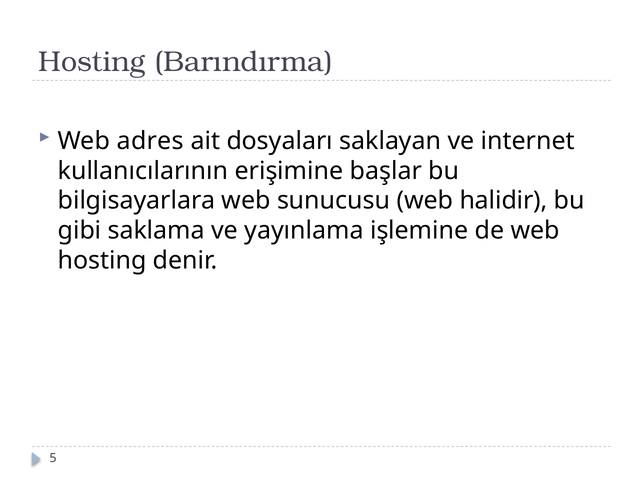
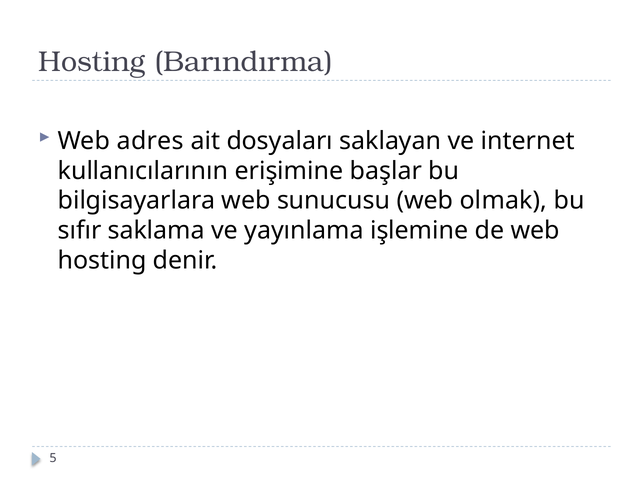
halidir: halidir -> olmak
gibi: gibi -> sıfır
